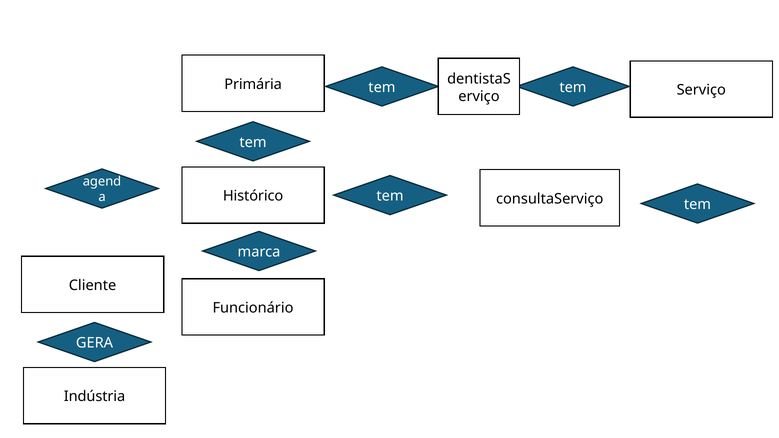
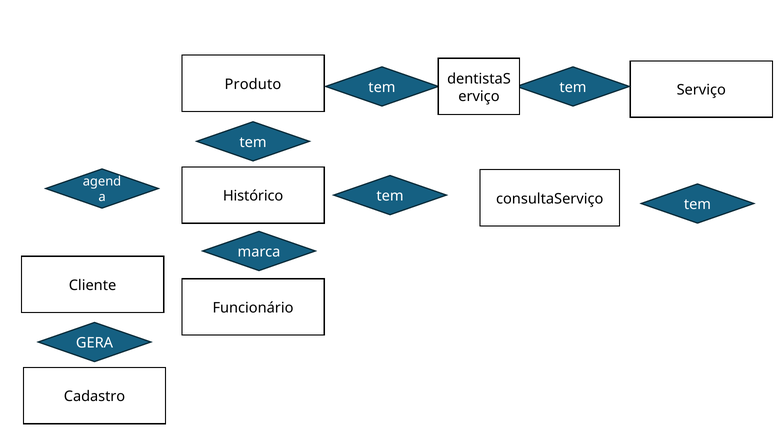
Primária: Primária -> Produto
Indústria: Indústria -> Cadastro
